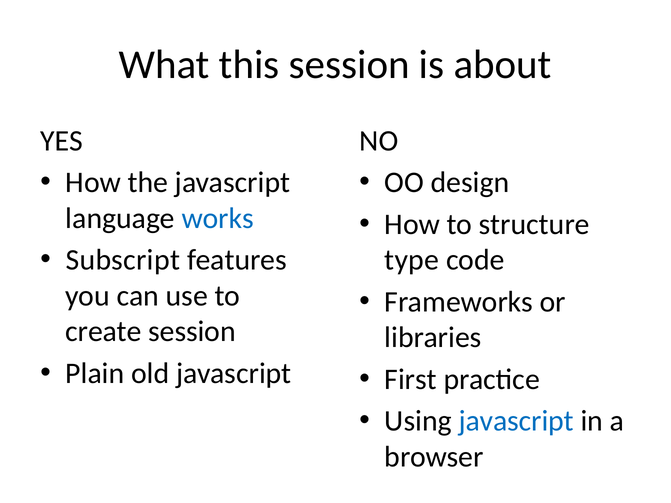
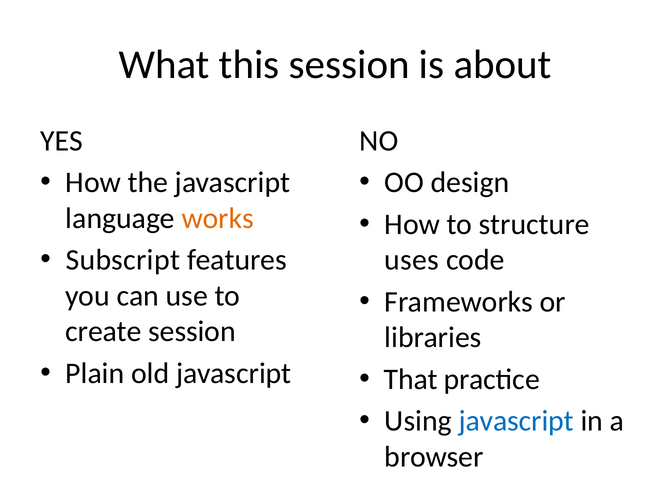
works colour: blue -> orange
type: type -> uses
First: First -> That
